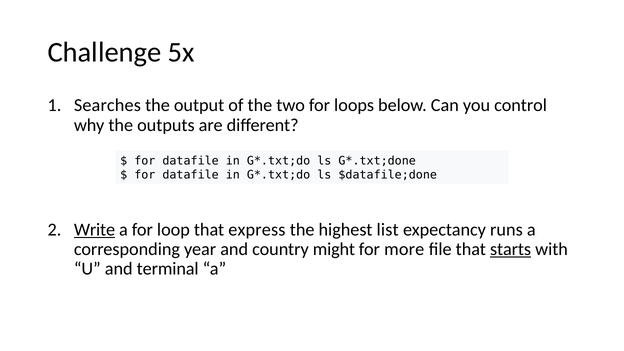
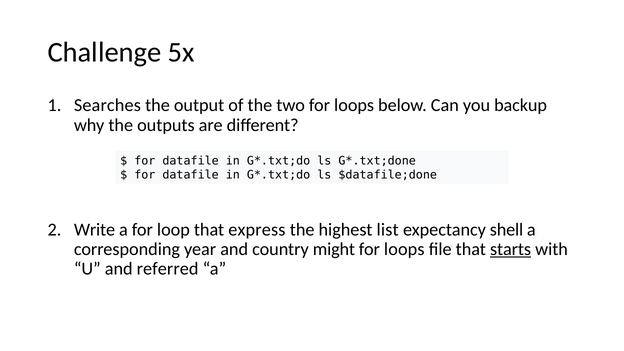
control: control -> backup
Write underline: present -> none
runs: runs -> shell
more at (404, 249): more -> loops
terminal: terminal -> referred
